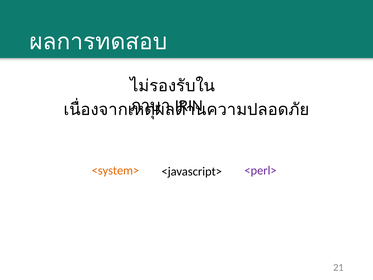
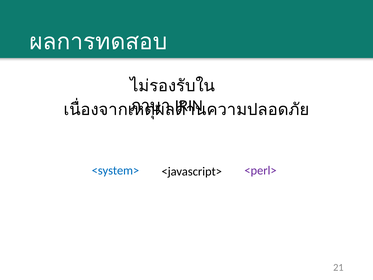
<system> colour: orange -> blue
